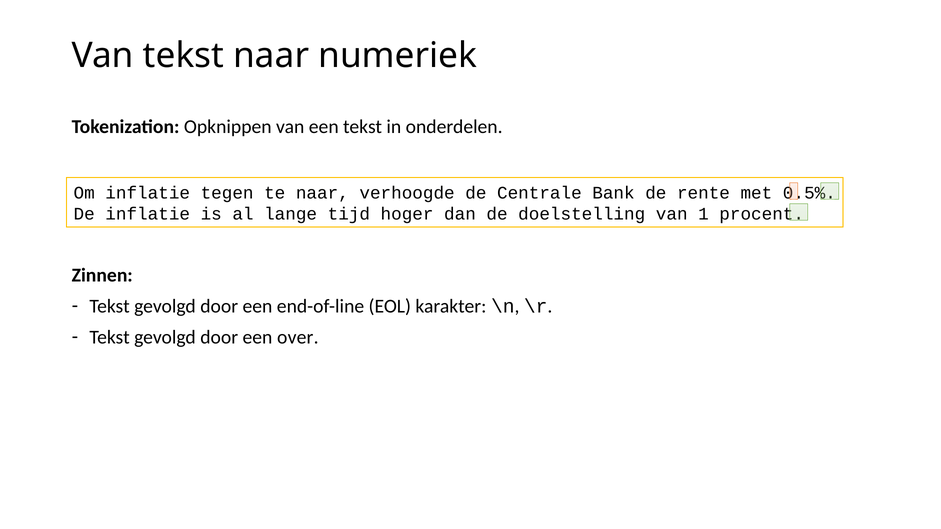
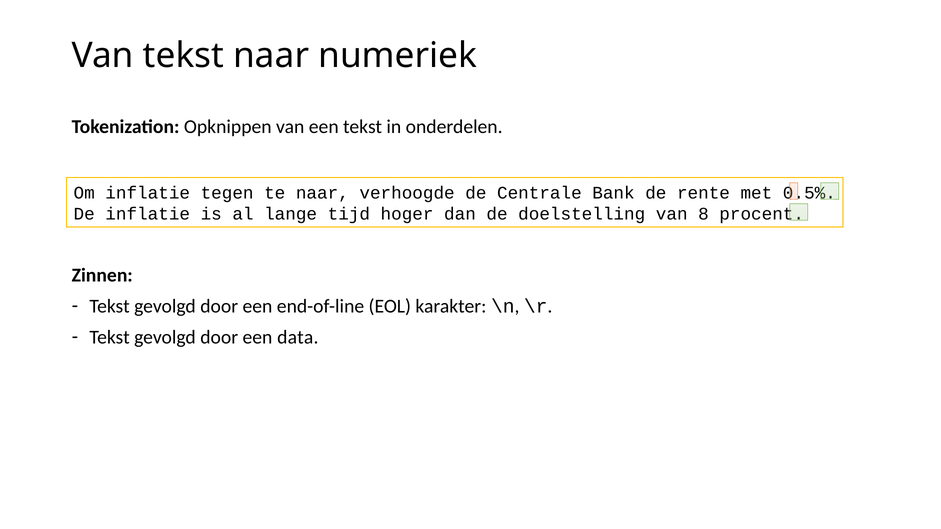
1: 1 -> 8
over: over -> data
